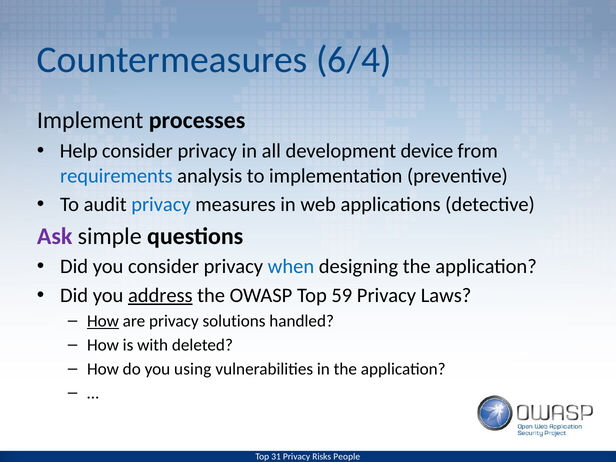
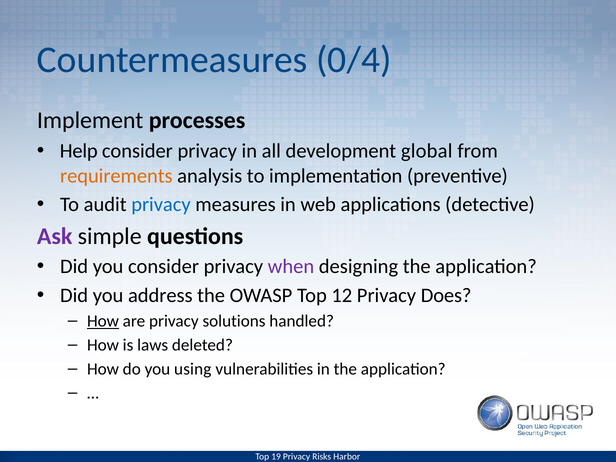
6/4: 6/4 -> 0/4
device: device -> global
requirements colour: blue -> orange
when colour: blue -> purple
address underline: present -> none
59: 59 -> 12
Laws: Laws -> Does
with: with -> laws
31: 31 -> 19
People: People -> Harbor
